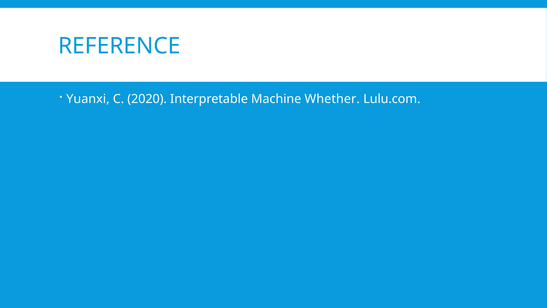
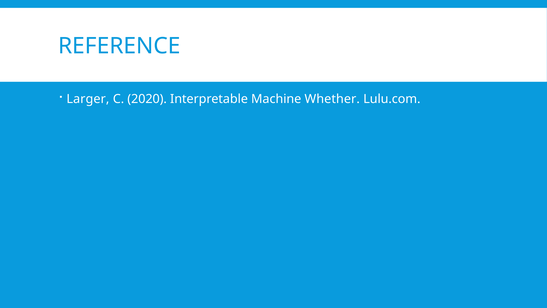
Yuanxi: Yuanxi -> Larger
